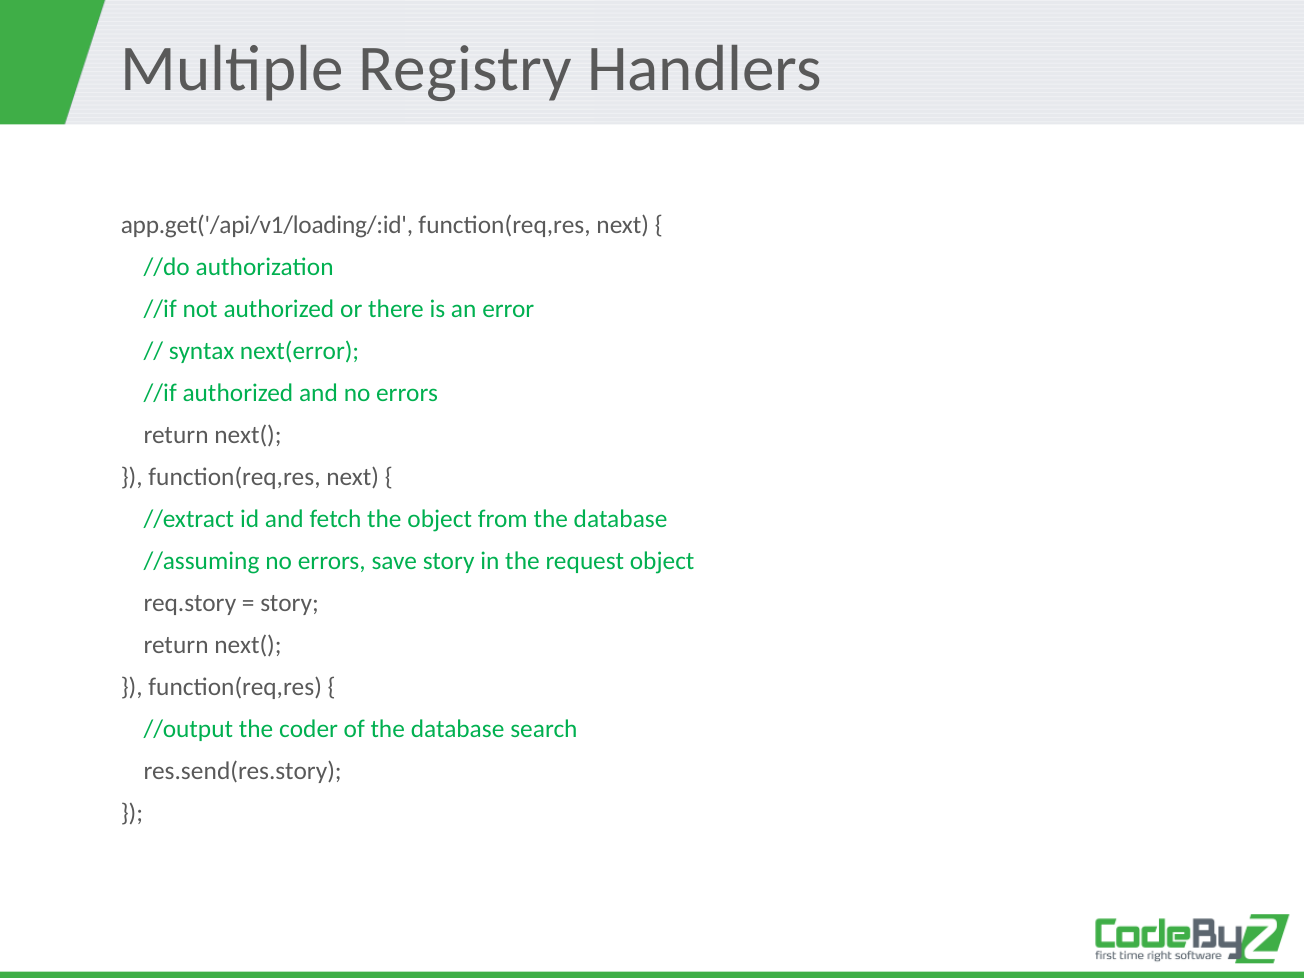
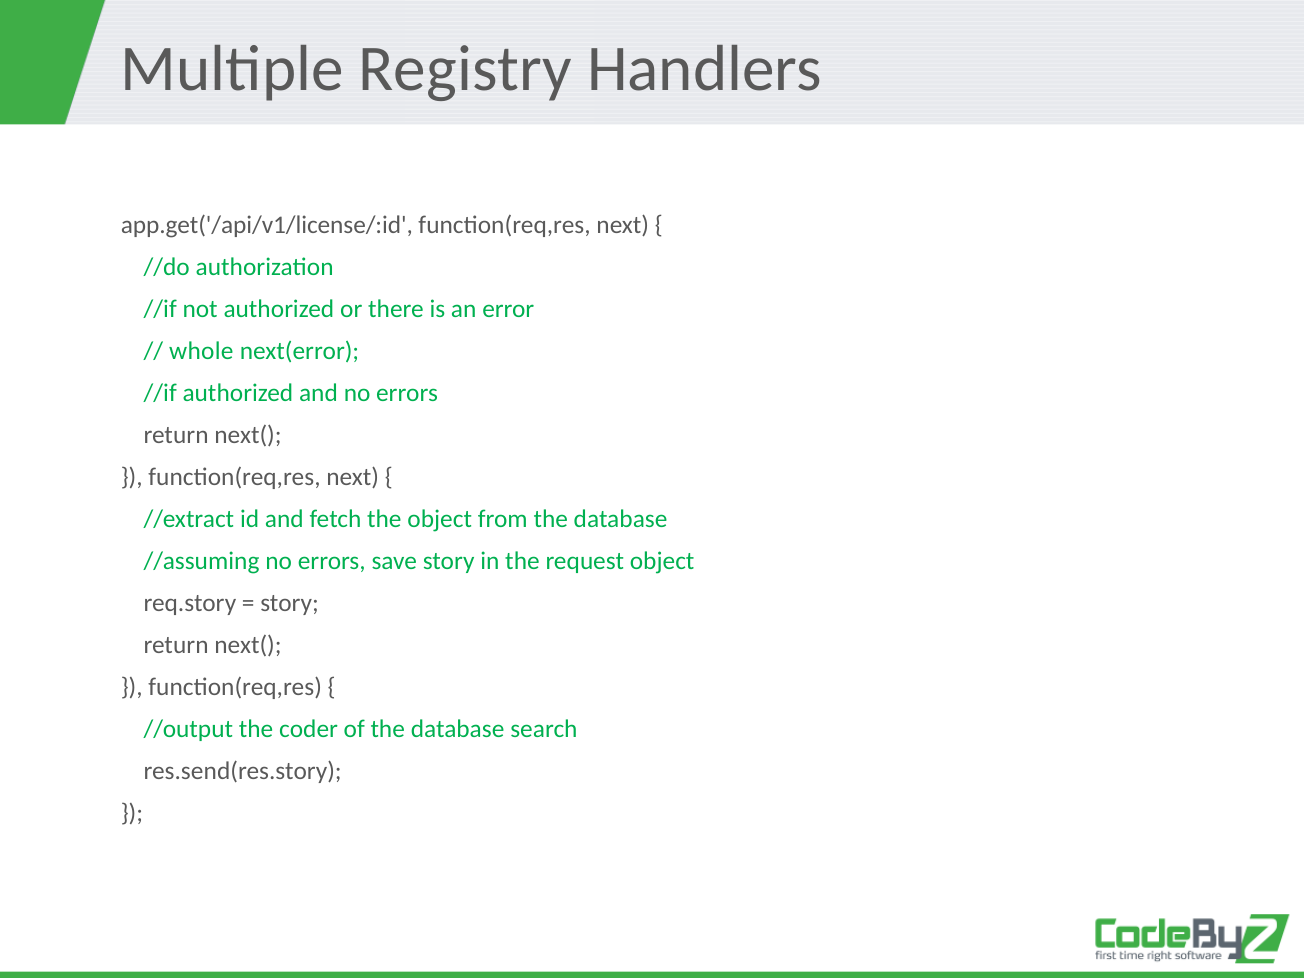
app.get('/api/v1/loading/:id: app.get('/api/v1/loading/:id -> app.get('/api/v1/license/:id
syntax: syntax -> whole
